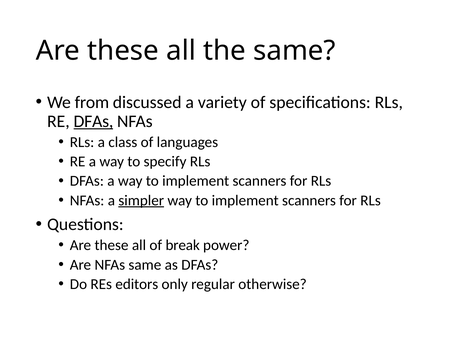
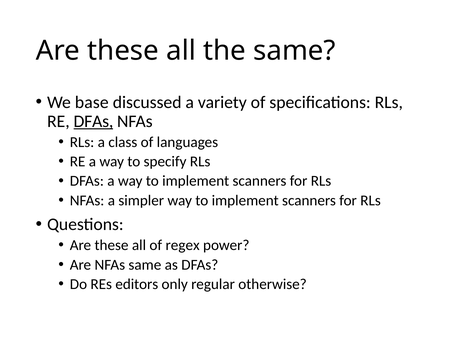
from: from -> base
simpler underline: present -> none
break: break -> regex
